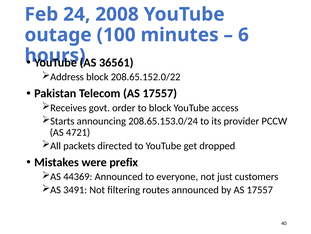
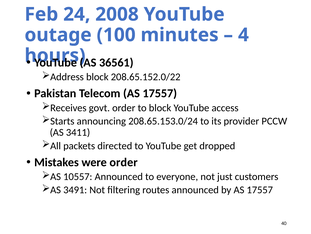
6: 6 -> 4
4721: 4721 -> 3411
were prefix: prefix -> order
44369: 44369 -> 10557
